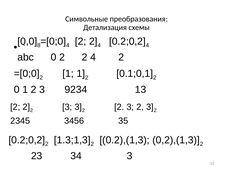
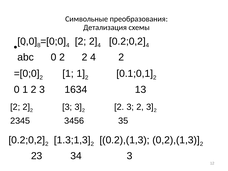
9234: 9234 -> 1634
